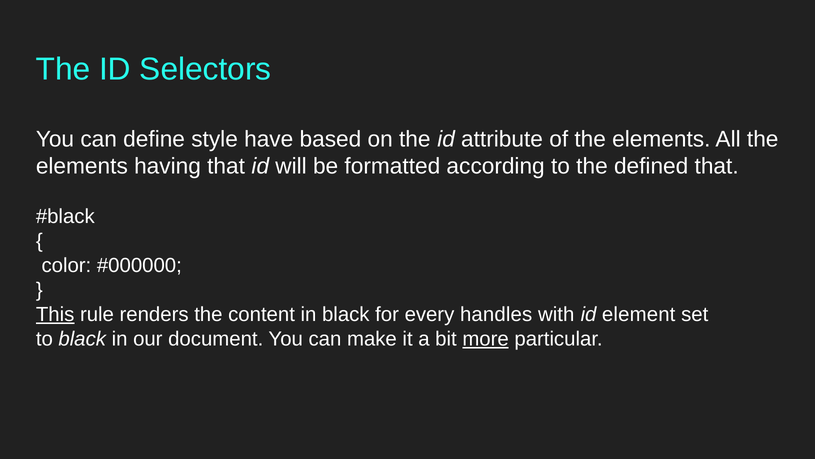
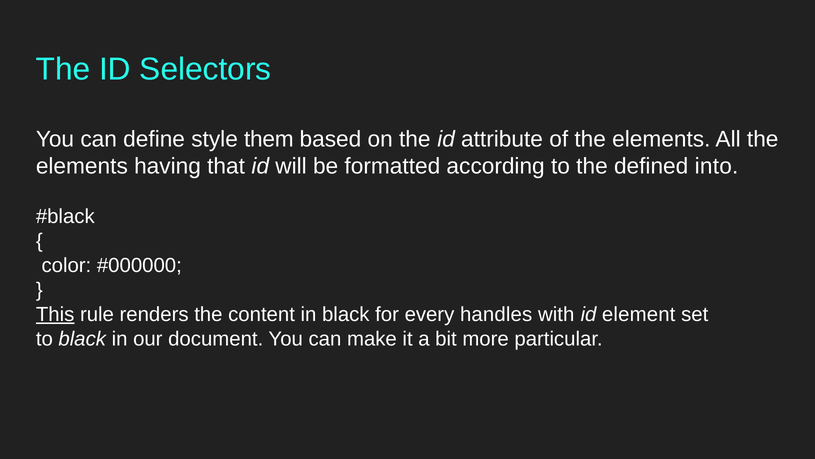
have: have -> them
defined that: that -> into
more underline: present -> none
